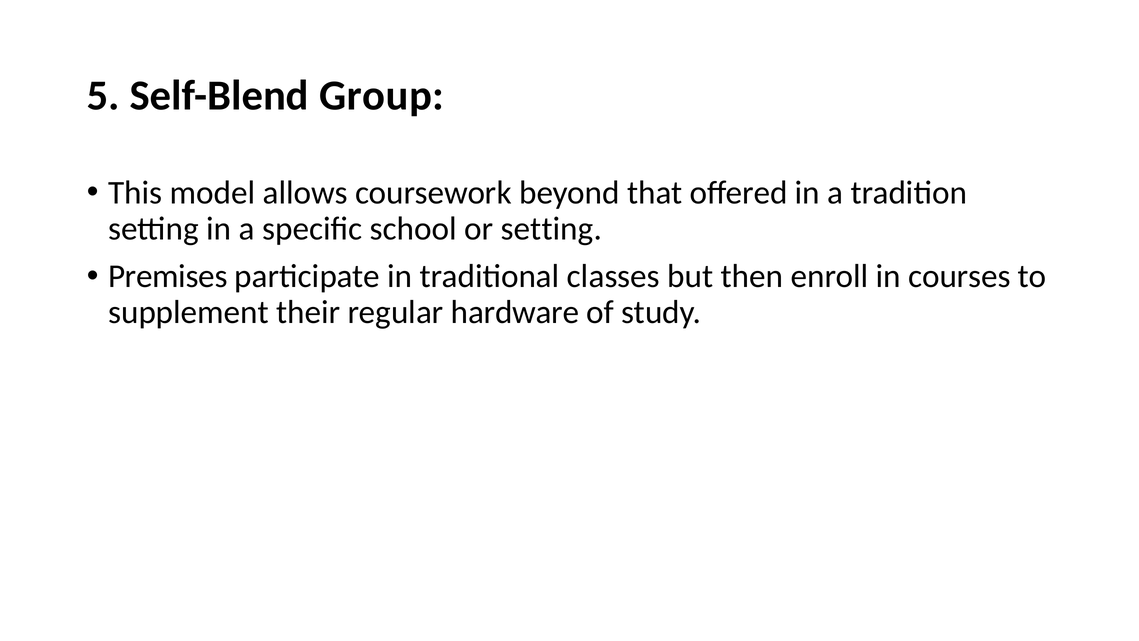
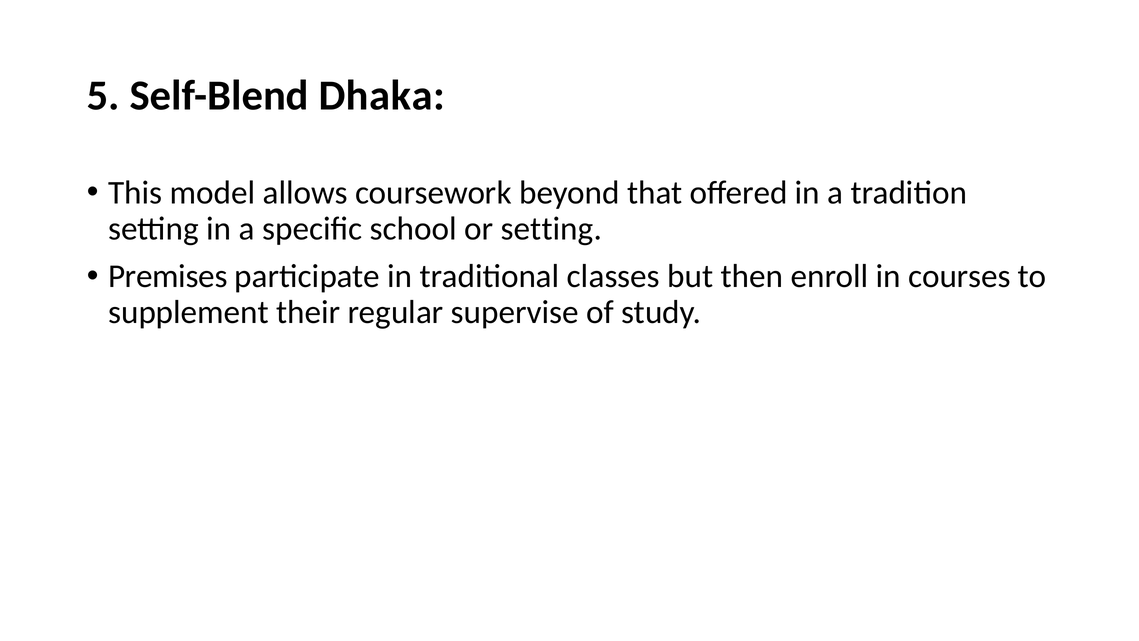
Group: Group -> Dhaka
hardware: hardware -> supervise
